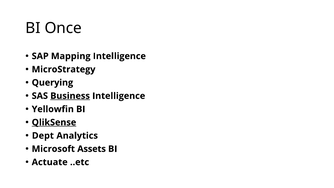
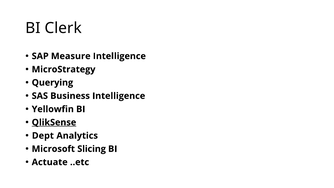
Once: Once -> Clerk
Mapping: Mapping -> Measure
Business underline: present -> none
Assets: Assets -> Slicing
